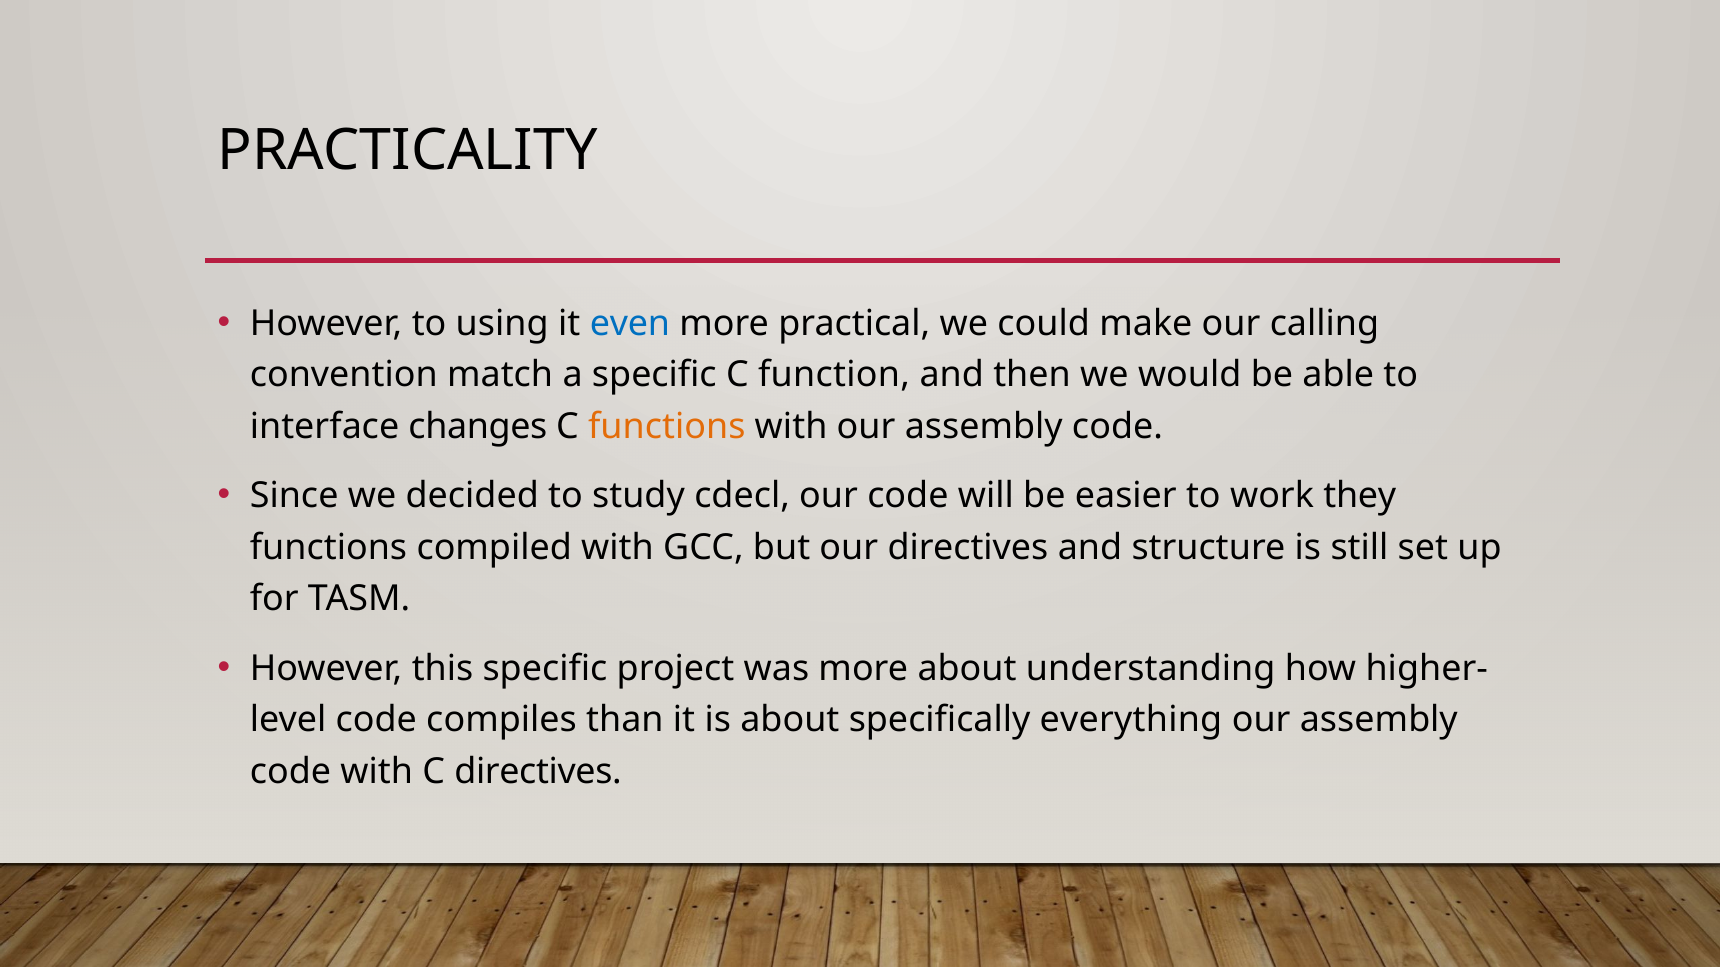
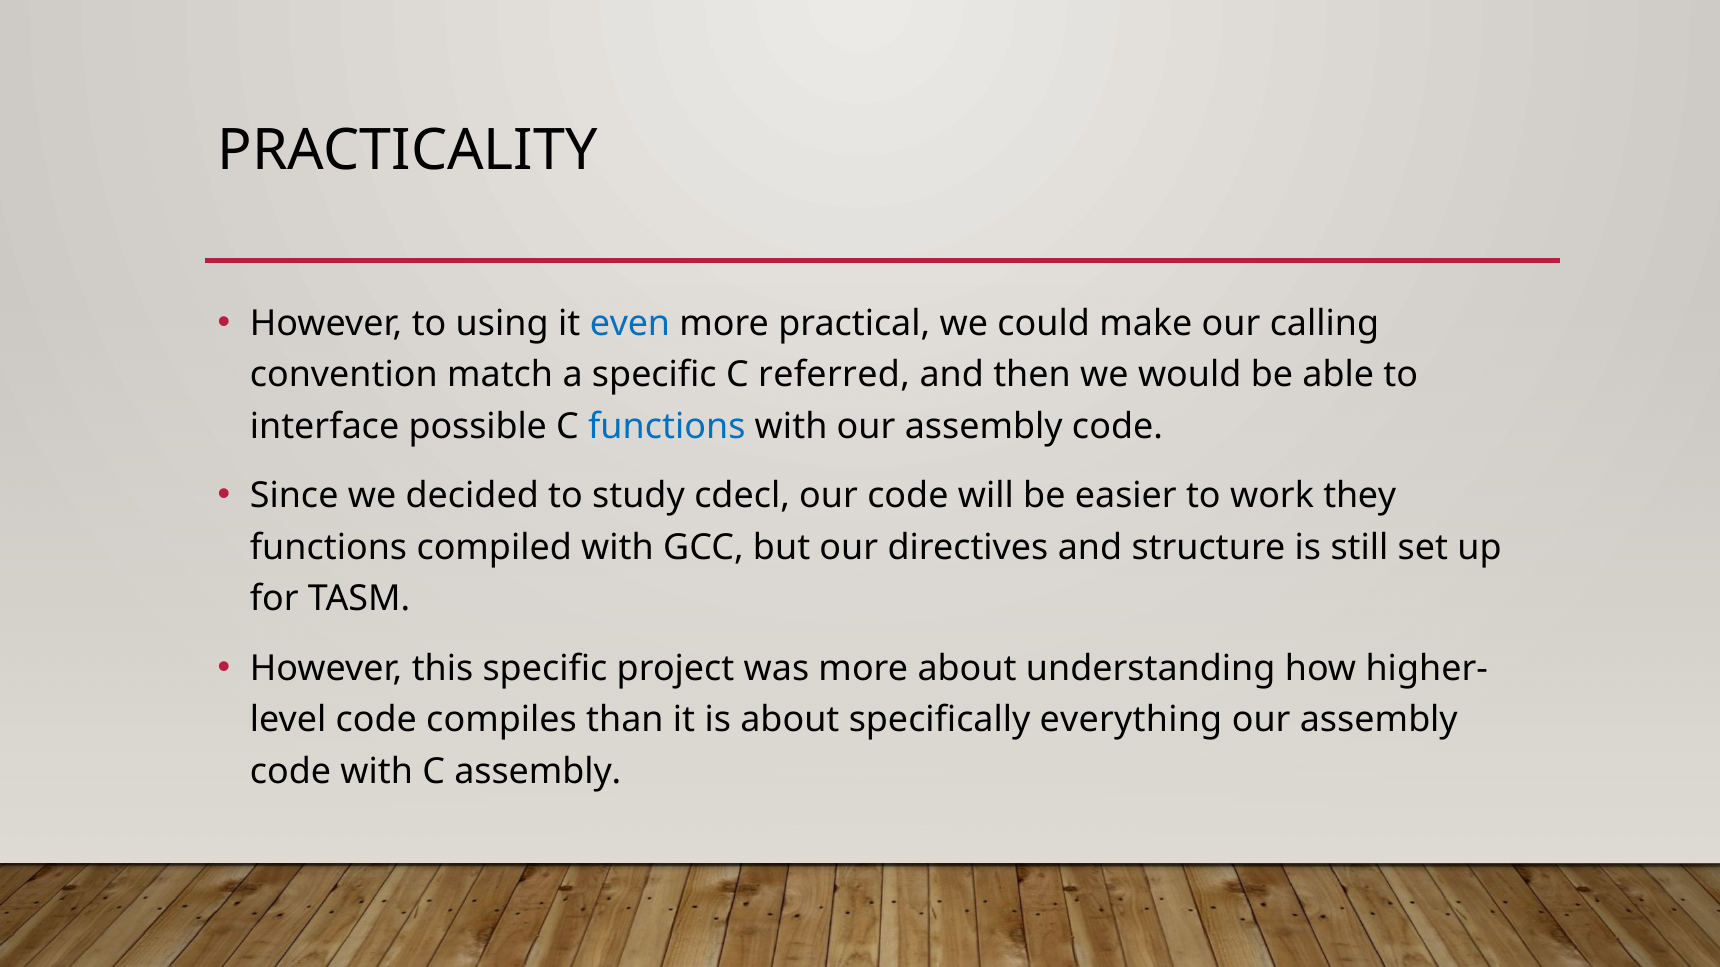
function: function -> referred
changes: changes -> possible
functions at (667, 427) colour: orange -> blue
C directives: directives -> assembly
